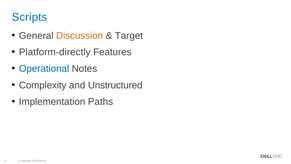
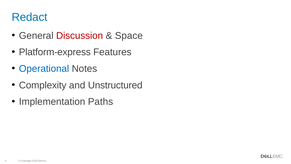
Scripts: Scripts -> Redact
Discussion colour: orange -> red
Target: Target -> Space
Platform-directly: Platform-directly -> Platform-express
